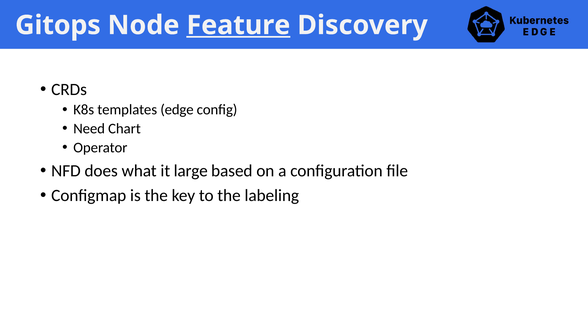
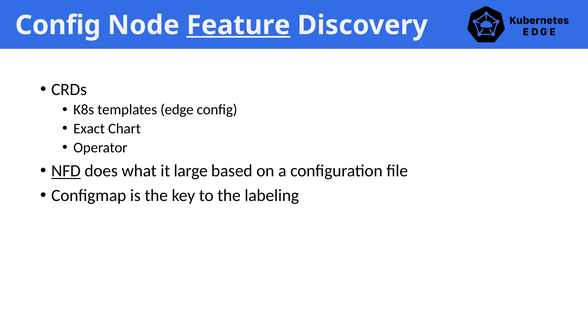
Gitops at (58, 25): Gitops -> Config
Need: Need -> Exact
NFD underline: none -> present
